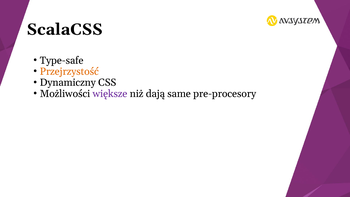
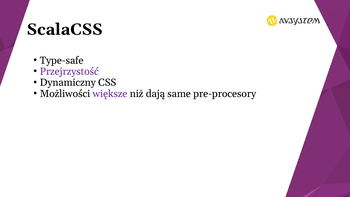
Przejrzystość colour: orange -> purple
